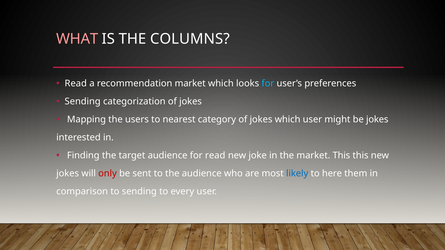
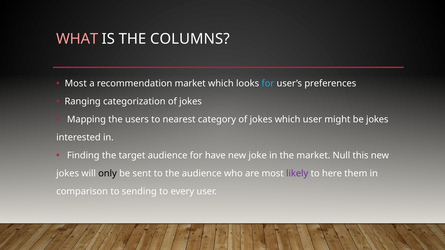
Read at (76, 84): Read -> Most
Sending at (83, 102): Sending -> Ranging
for read: read -> have
market This: This -> Null
only colour: red -> black
likely colour: blue -> purple
